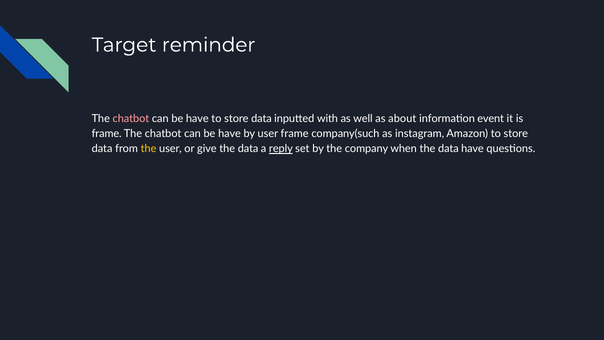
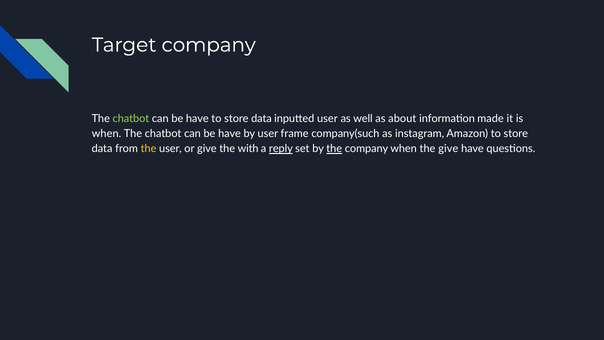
Target reminder: reminder -> company
chatbot at (131, 119) colour: pink -> light green
inputted with: with -> user
event: event -> made
frame at (107, 134): frame -> when
give the data: data -> with
the at (334, 149) underline: none -> present
when the data: data -> give
